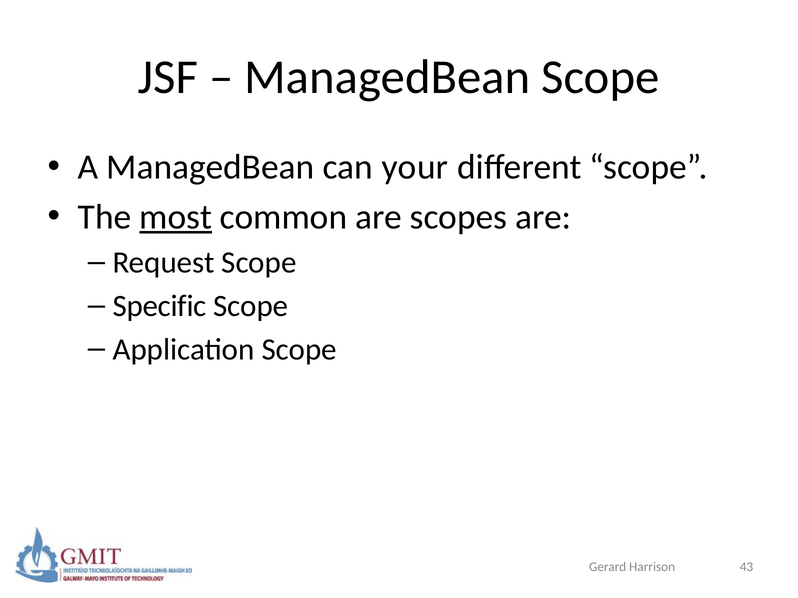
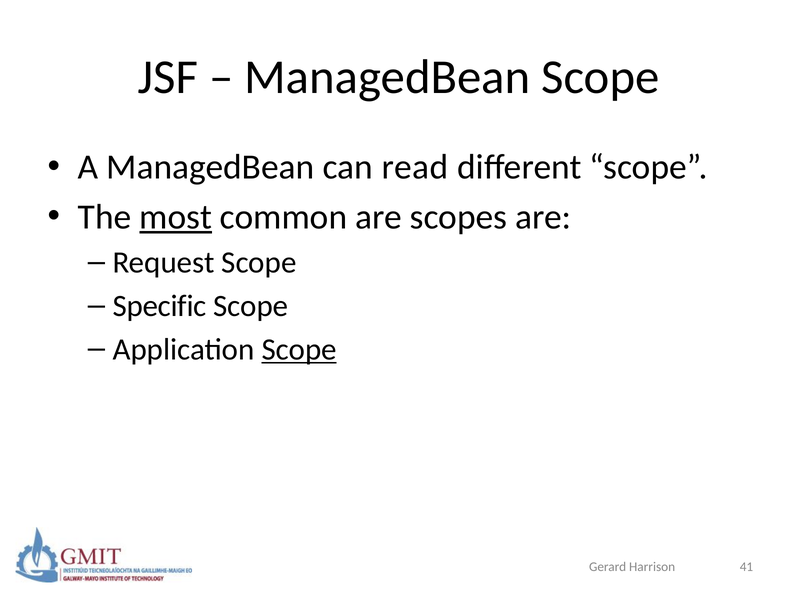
your: your -> read
Scope at (299, 350) underline: none -> present
43: 43 -> 41
